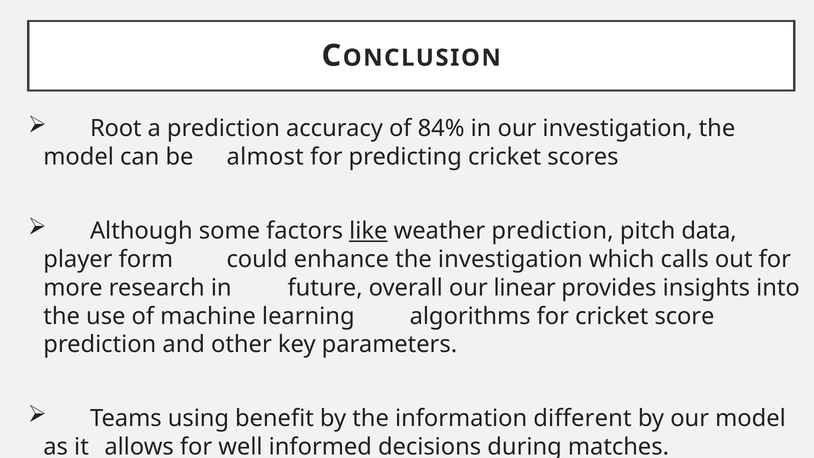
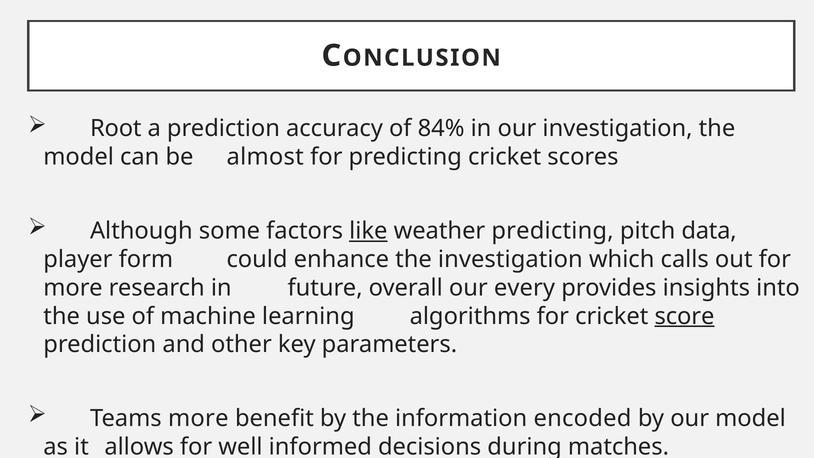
weather prediction: prediction -> predicting
linear: linear -> every
score underline: none -> present
Teams using: using -> more
different: different -> encoded
